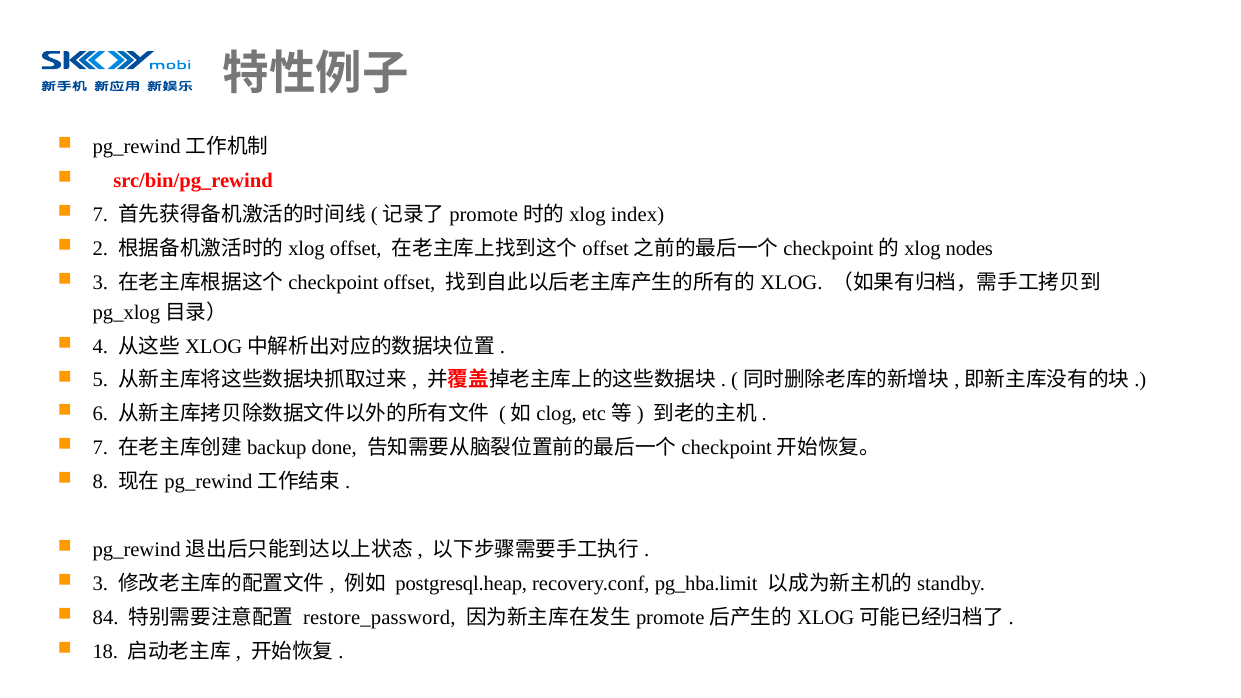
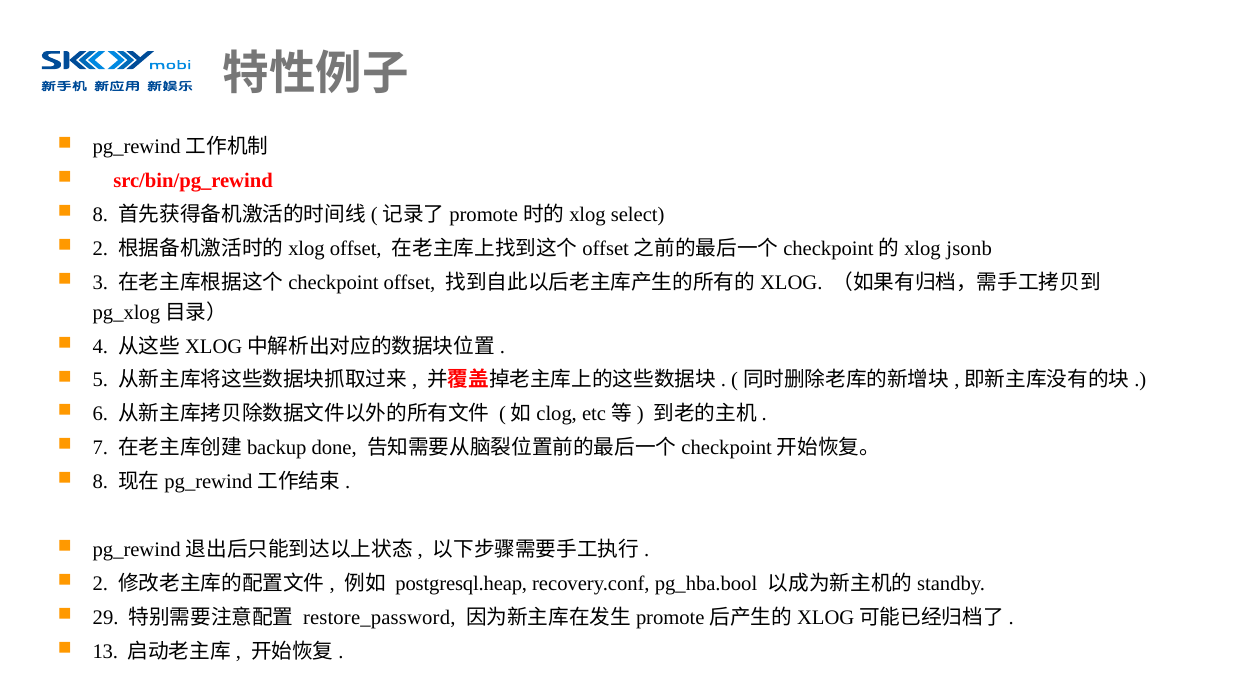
7 at (100, 215): 7 -> 8
index: index -> select
nodes: nodes -> jsonb
3 at (100, 584): 3 -> 2
pg_hba.limit: pg_hba.limit -> pg_hba.bool
84: 84 -> 29
18: 18 -> 13
